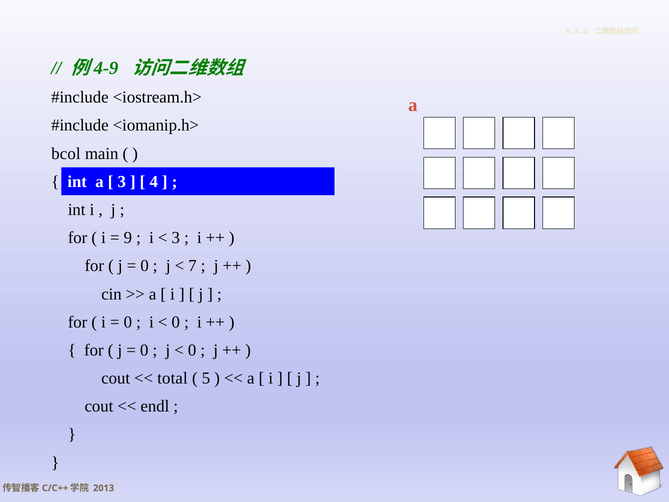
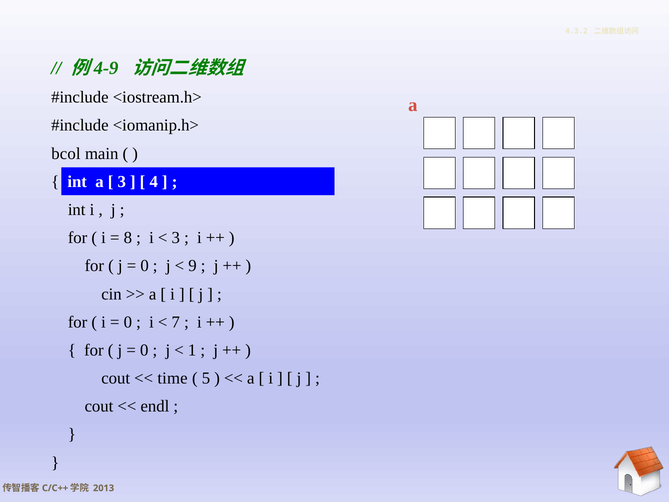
9: 9 -> 8
7: 7 -> 9
0 at (176, 322): 0 -> 7
0 at (192, 350): 0 -> 1
total: total -> time
